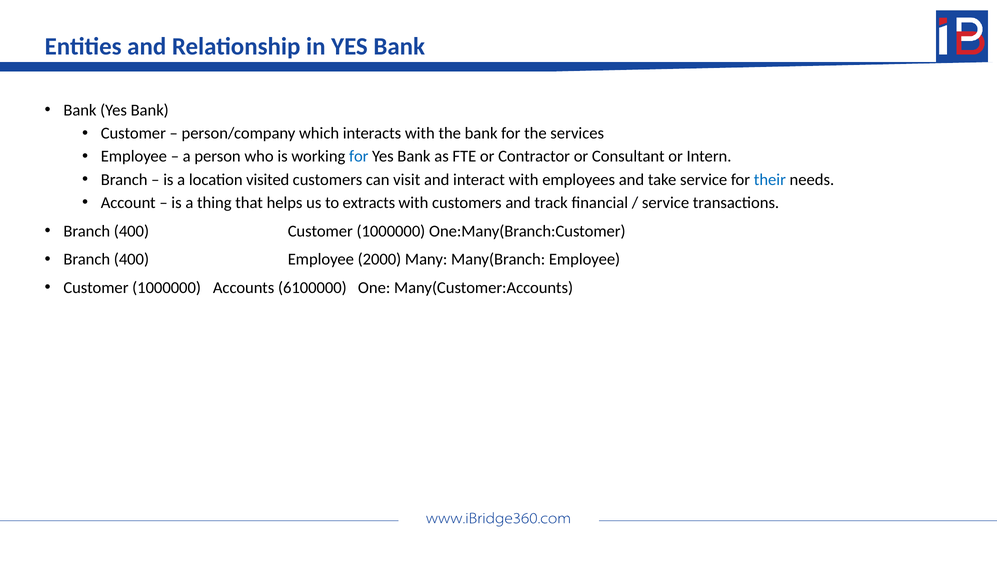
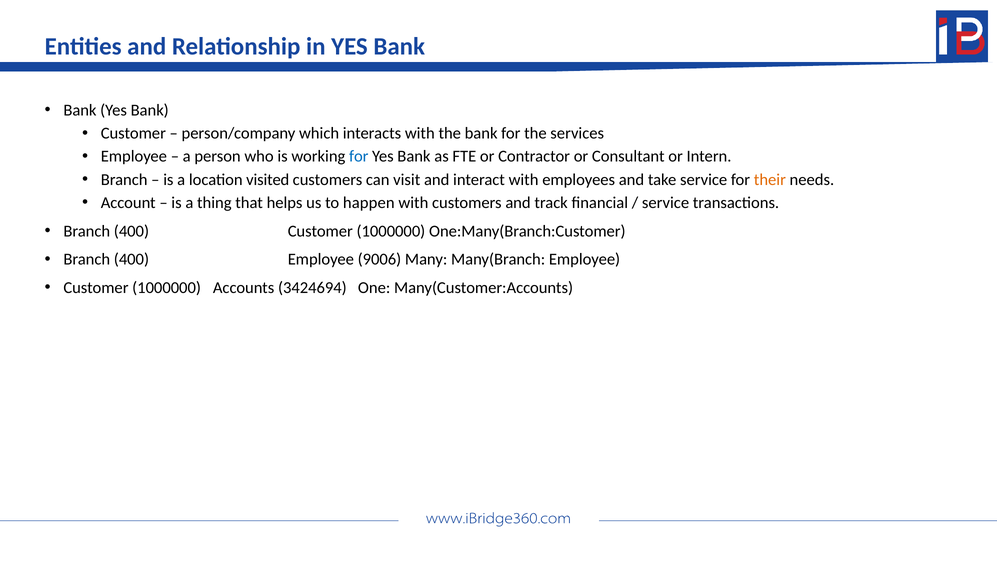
their colour: blue -> orange
extracts: extracts -> happen
2000: 2000 -> 9006
6100000: 6100000 -> 3424694
